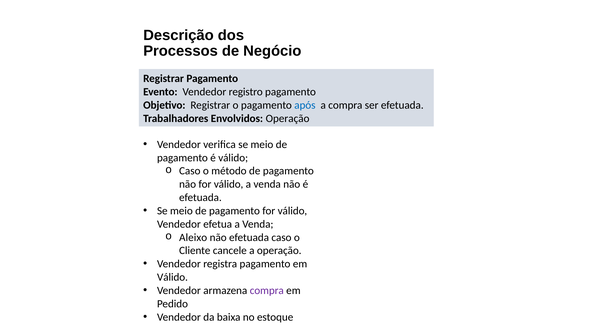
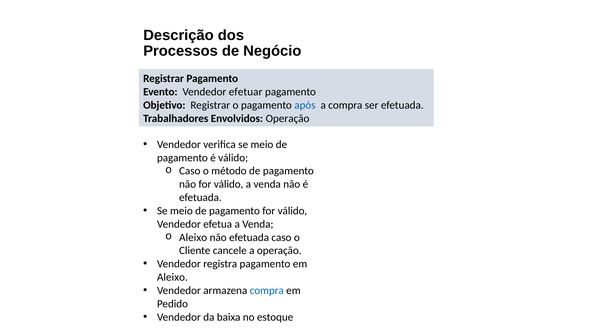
registro: registro -> efetuar
Válido at (172, 277): Válido -> Aleixo
compra at (267, 290) colour: purple -> blue
